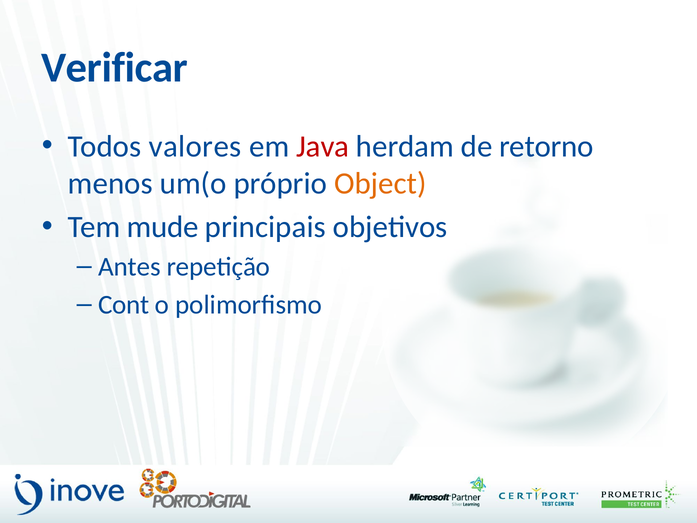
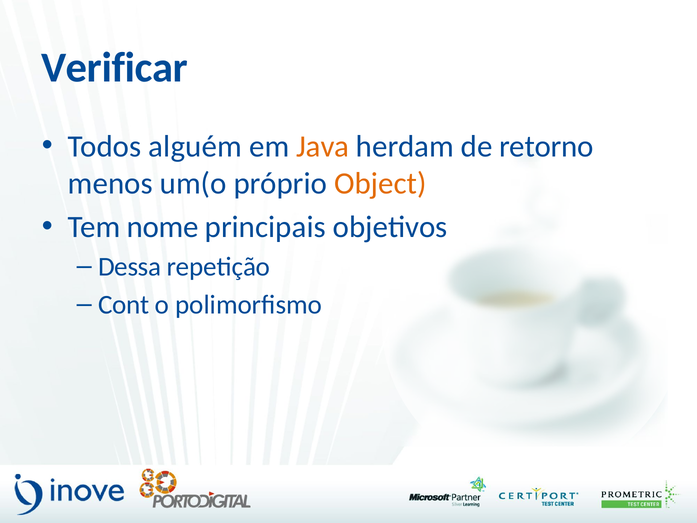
valores: valores -> alguém
Java colour: red -> orange
mude: mude -> nome
Antes: Antes -> Dessa
